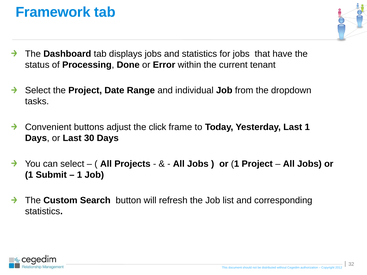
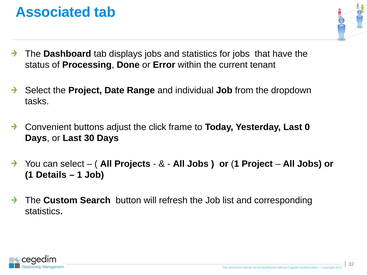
Framework: Framework -> Associated
Last 1: 1 -> 0
Submit: Submit -> Details
